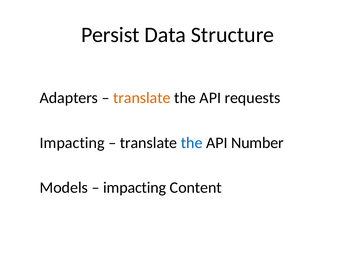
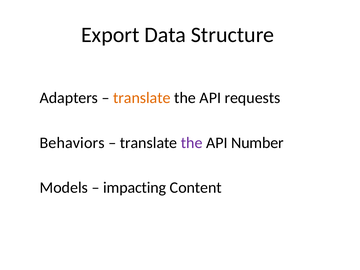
Persist: Persist -> Export
Impacting at (72, 143): Impacting -> Behaviors
the at (192, 143) colour: blue -> purple
